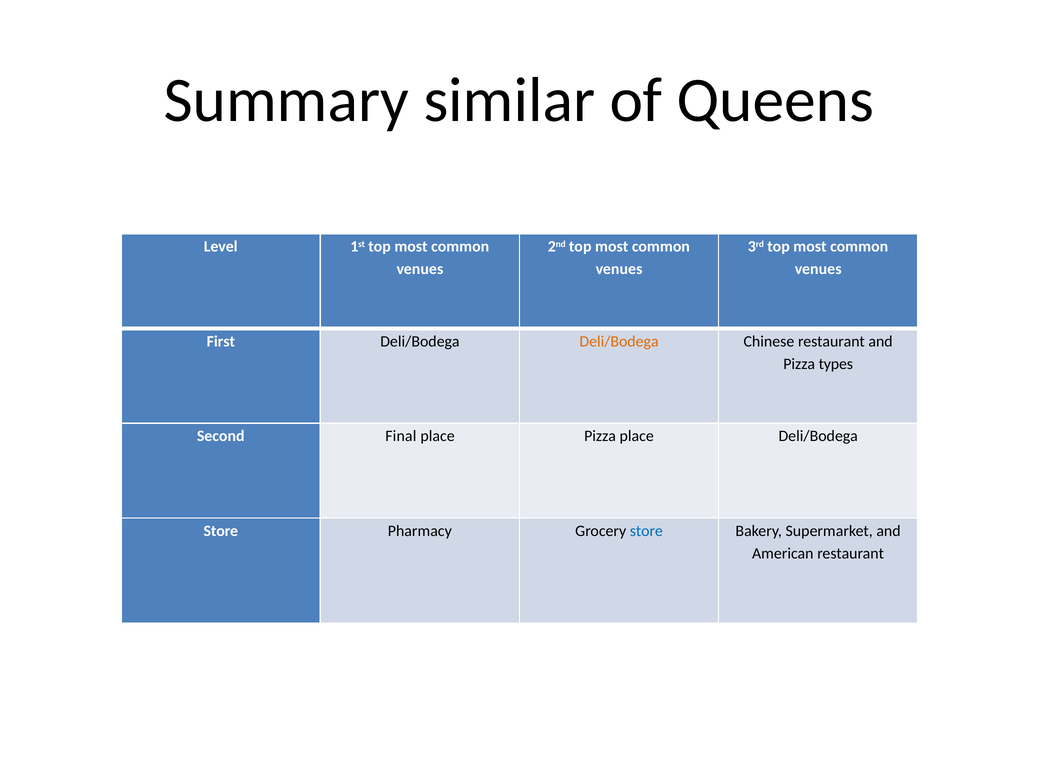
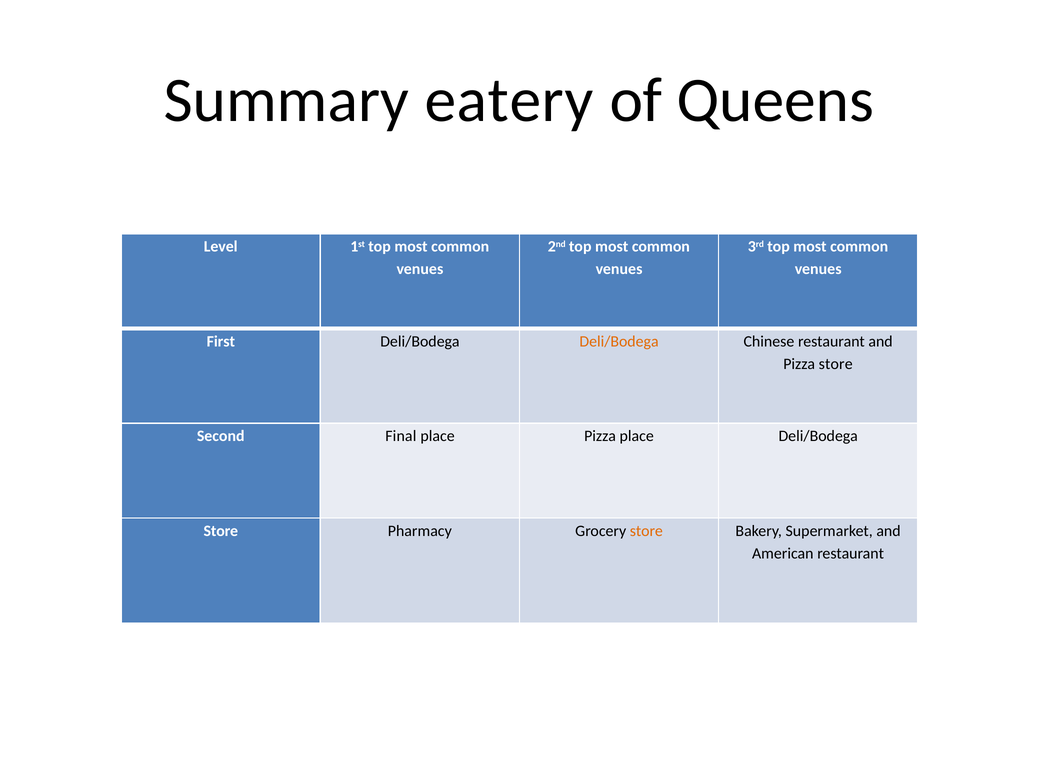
similar: similar -> eatery
Pizza types: types -> store
store at (646, 531) colour: blue -> orange
